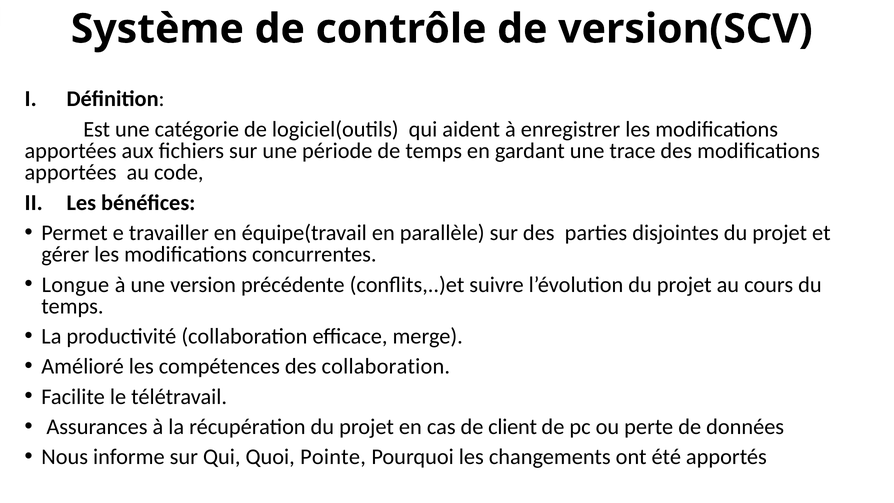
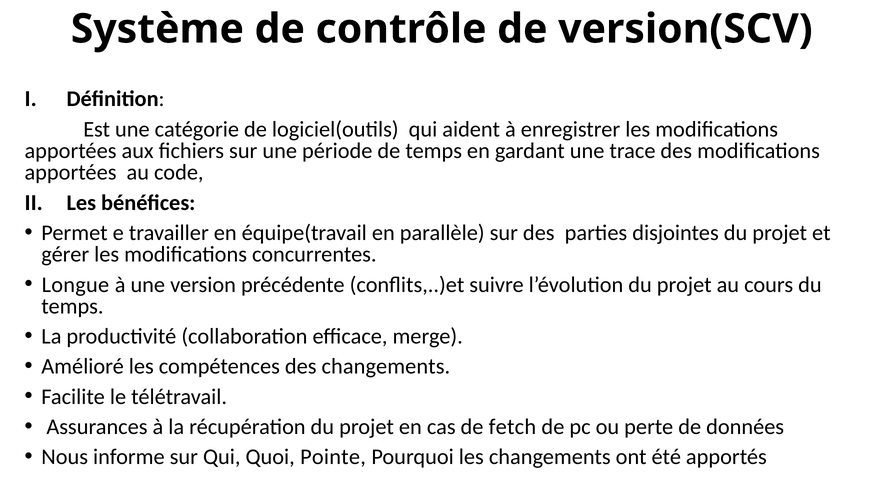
des collaboration: collaboration -> changements
client: client -> fetch
